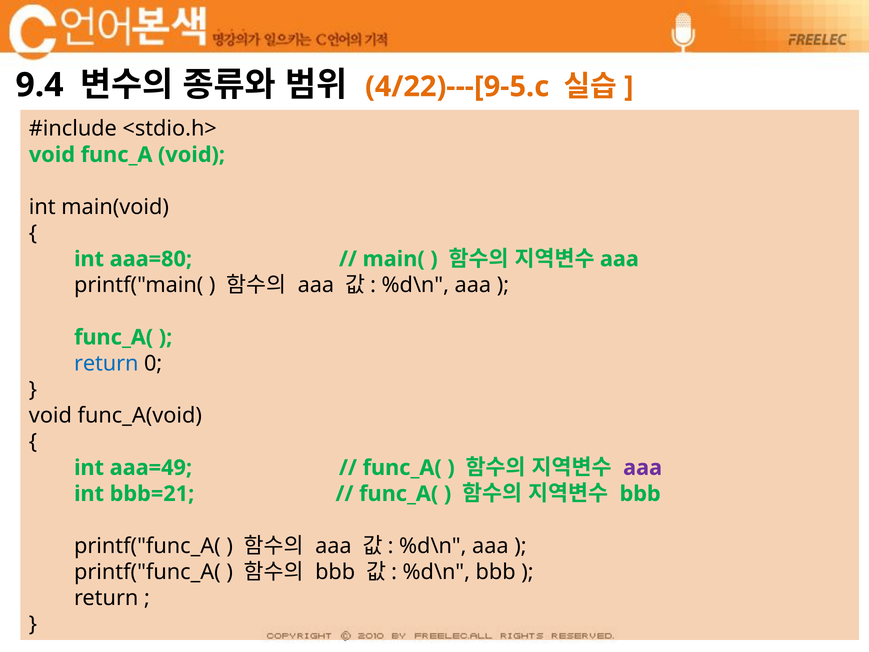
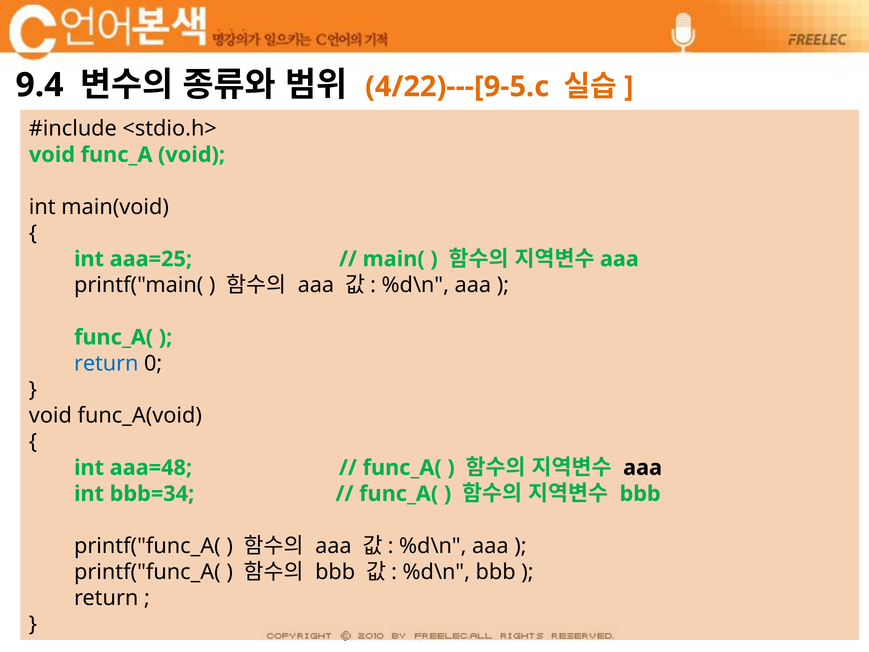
aaa=80: aaa=80 -> aaa=25
aaa=49: aaa=49 -> aaa=48
aaa at (643, 468) colour: purple -> black
bbb=21: bbb=21 -> bbb=34
